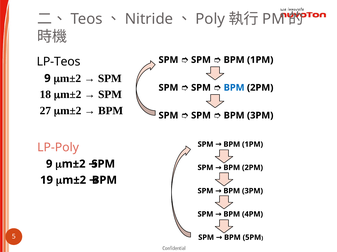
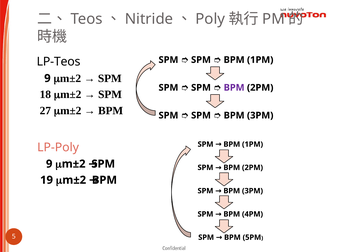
BPM at (234, 88) colour: blue -> purple
